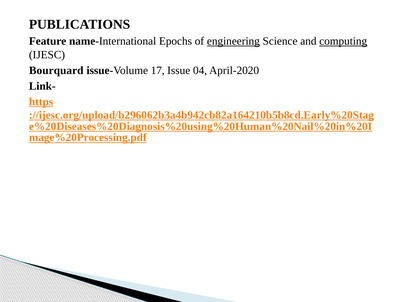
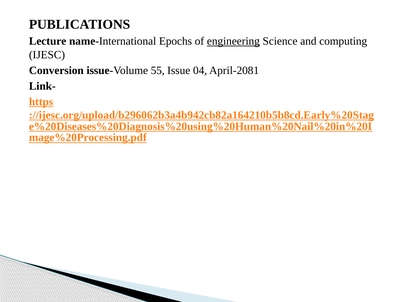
Feature: Feature -> Lecture
computing underline: present -> none
Bourquard: Bourquard -> Conversion
17: 17 -> 55
April-2020: April-2020 -> April-2081
